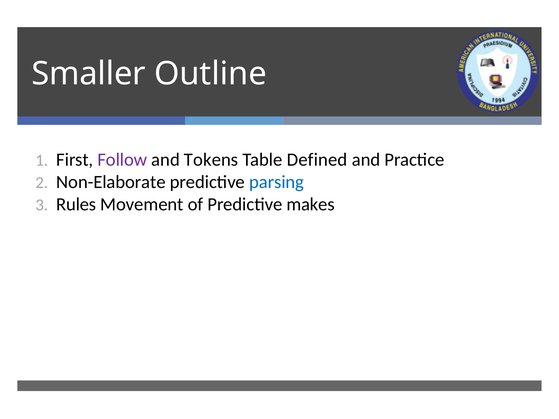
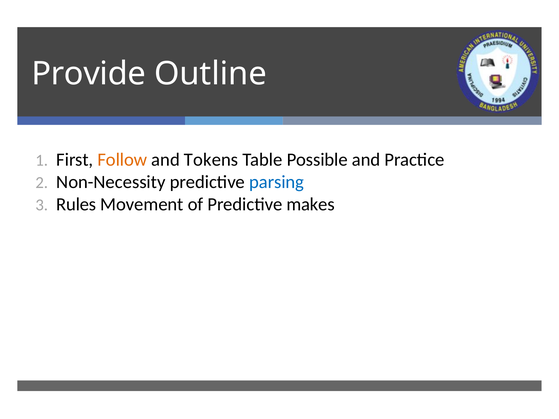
Smaller: Smaller -> Provide
Follow colour: purple -> orange
Defined: Defined -> Possible
Non-Elaborate: Non-Elaborate -> Non-Necessity
